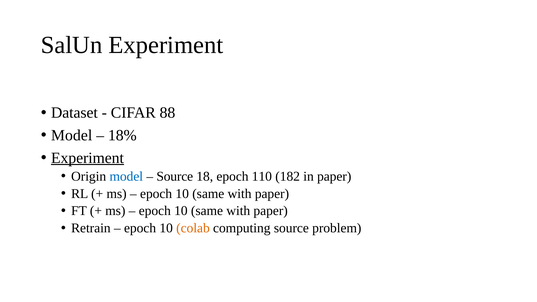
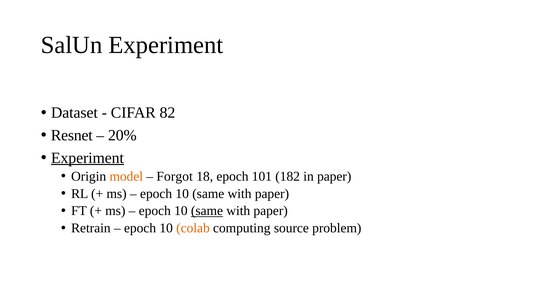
88: 88 -> 82
Model at (72, 135): Model -> Resnet
18%: 18% -> 20%
model at (126, 176) colour: blue -> orange
Source at (175, 176): Source -> Forgot
110: 110 -> 101
same at (207, 211) underline: none -> present
